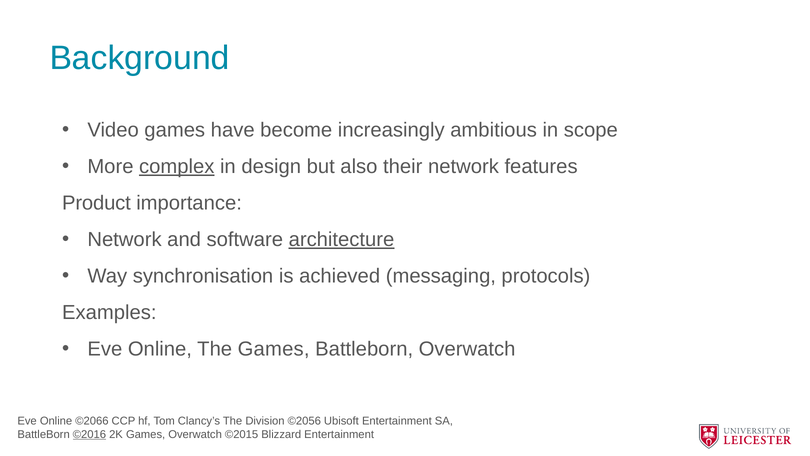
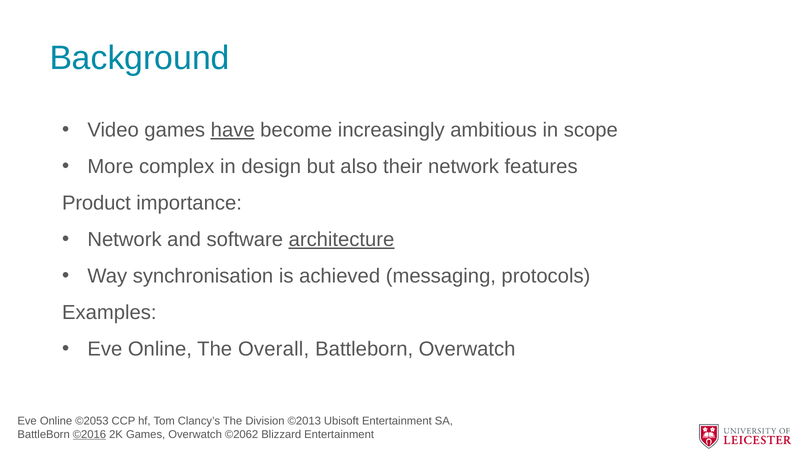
have underline: none -> present
complex underline: present -> none
The Games: Games -> Overall
©2066: ©2066 -> ©2053
©2056: ©2056 -> ©2013
©2015: ©2015 -> ©2062
